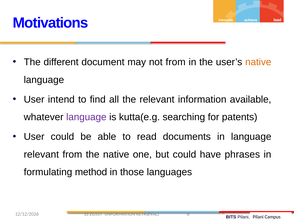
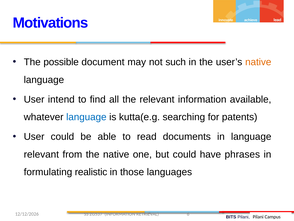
different: different -> possible
not from: from -> such
language at (86, 117) colour: purple -> blue
method: method -> realistic
